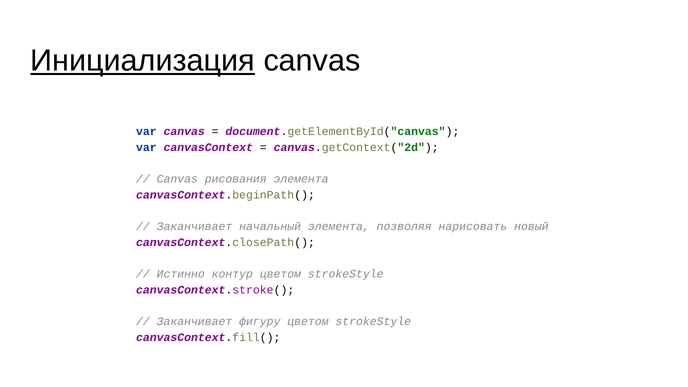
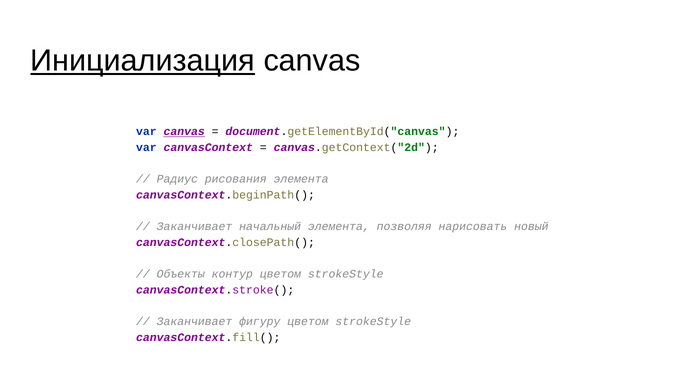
canvas at (184, 132) underline: none -> present
Canvas at (177, 179): Canvas -> Радиус
Истинно: Истинно -> Объекты
